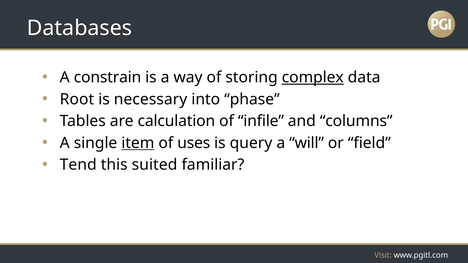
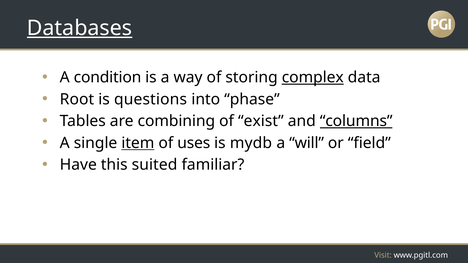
Databases underline: none -> present
constrain: constrain -> condition
necessary: necessary -> questions
calculation: calculation -> combining
infile: infile -> exist
columns underline: none -> present
query: query -> mydb
Tend: Tend -> Have
